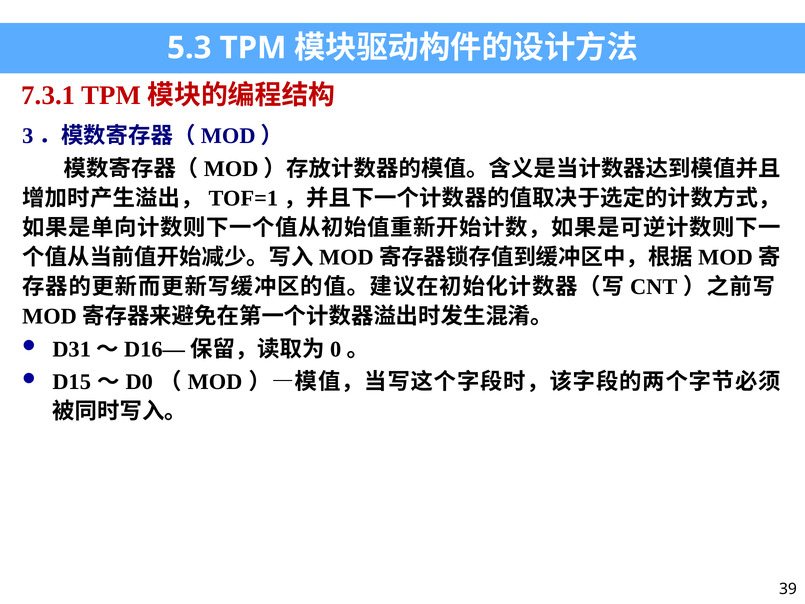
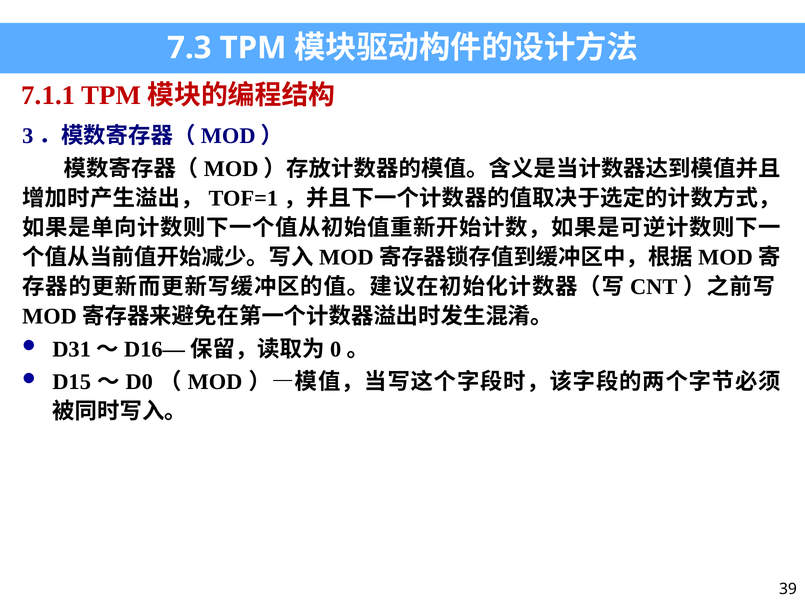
5.3: 5.3 -> 7.3
7.3.1: 7.3.1 -> 7.1.1
